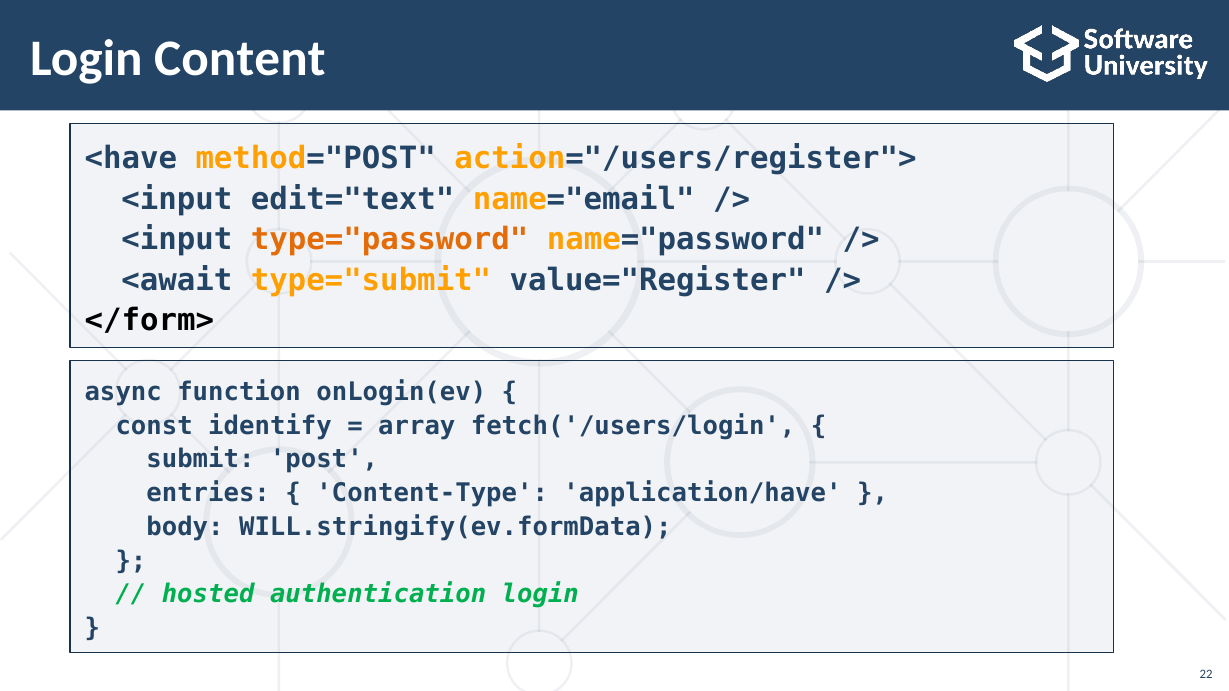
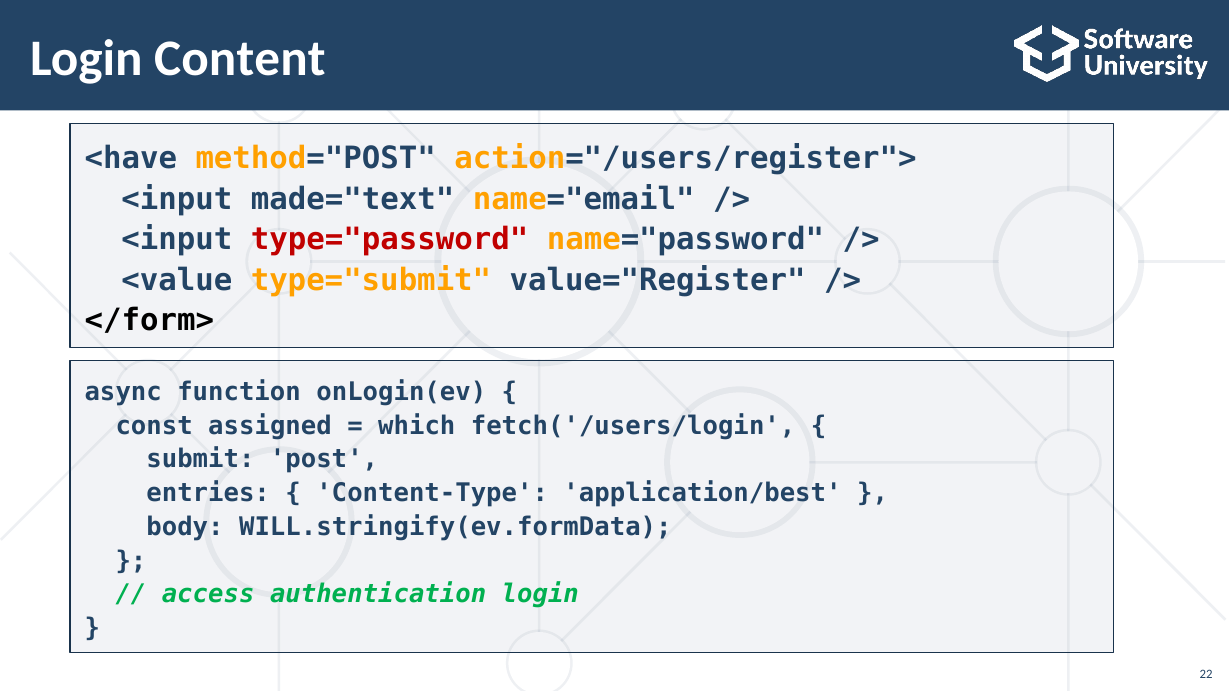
edit="text: edit="text -> made="text
type="password colour: orange -> red
<await: <await -> <value
identify: identify -> assigned
array: array -> which
application/have: application/have -> application/best
hosted: hosted -> access
